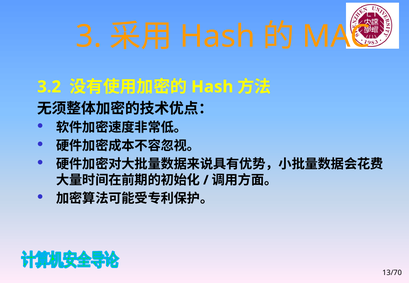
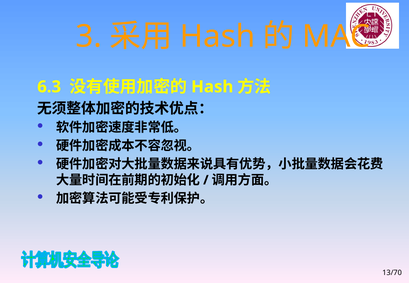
3.2: 3.2 -> 6.3
